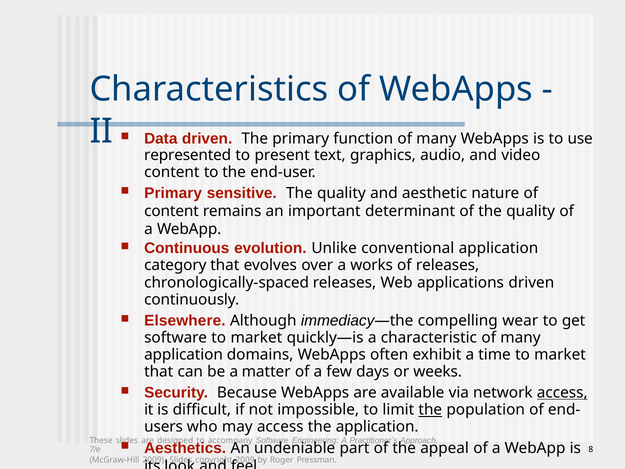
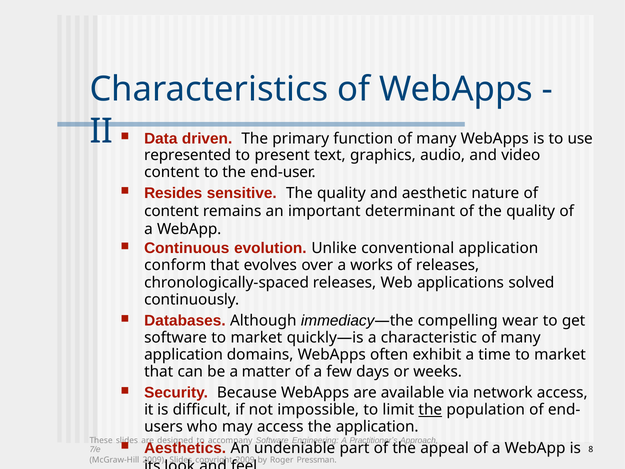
Primary at (173, 193): Primary -> Resides
category: category -> conform
applications driven: driven -> solved
Elsewhere: Elsewhere -> Databases
access at (562, 392) underline: present -> none
